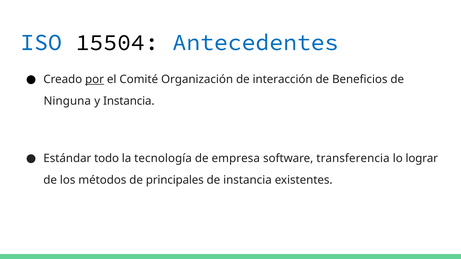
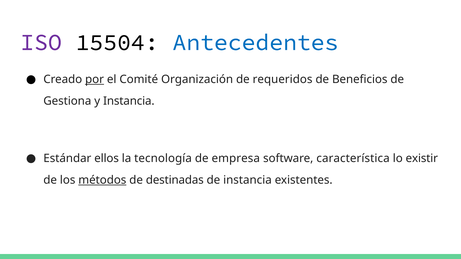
ISO colour: blue -> purple
interacción: interacción -> requeridos
Ninguna: Ninguna -> Gestiona
todo: todo -> ellos
transferencia: transferencia -> característica
lograr: lograr -> existir
métodos underline: none -> present
principales: principales -> destinadas
